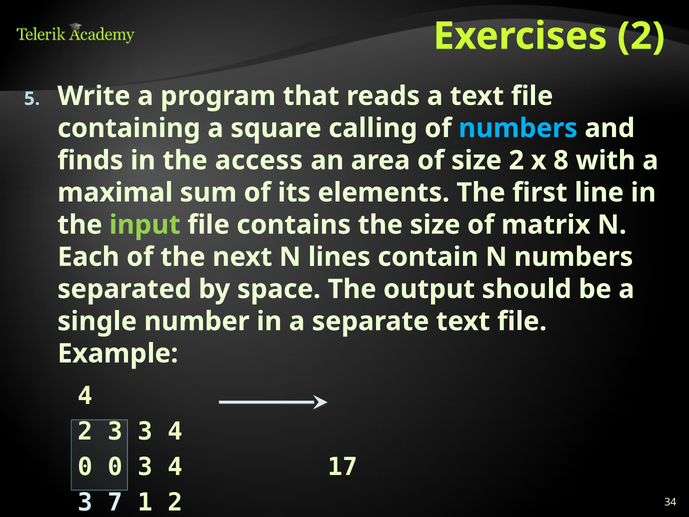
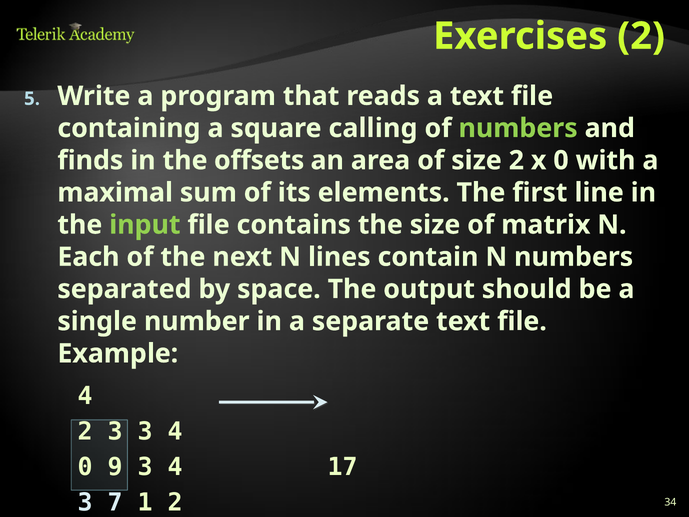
numbers at (518, 128) colour: light blue -> light green
access: access -> offsets
x 8: 8 -> 0
0 0: 0 -> 9
